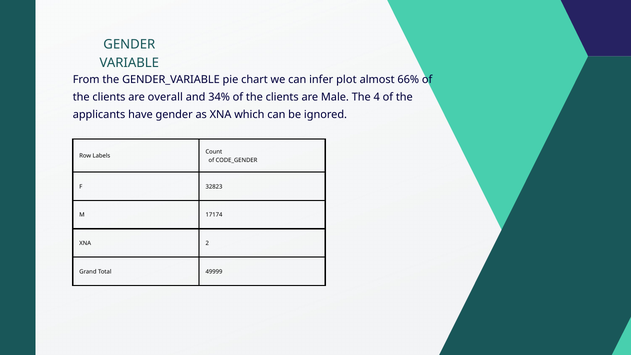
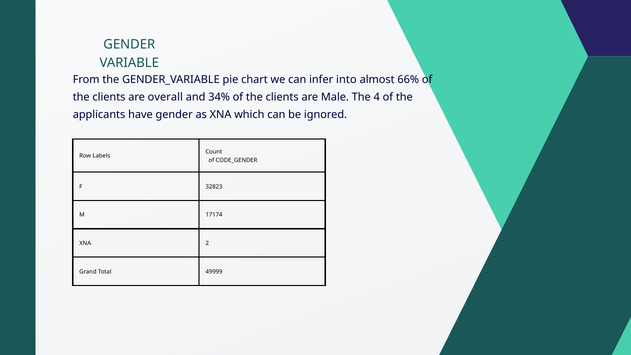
plot: plot -> into
